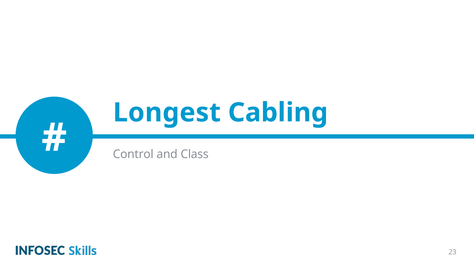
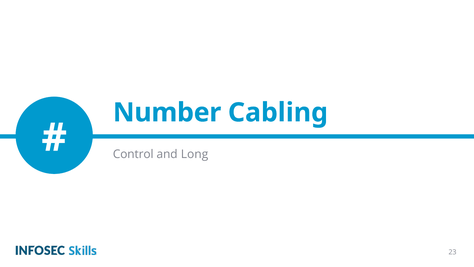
Longest: Longest -> Number
Class: Class -> Long
